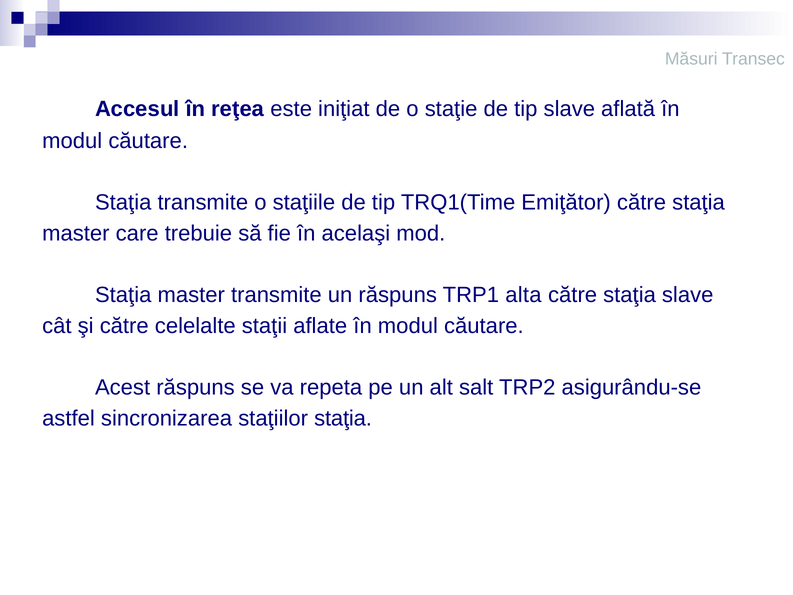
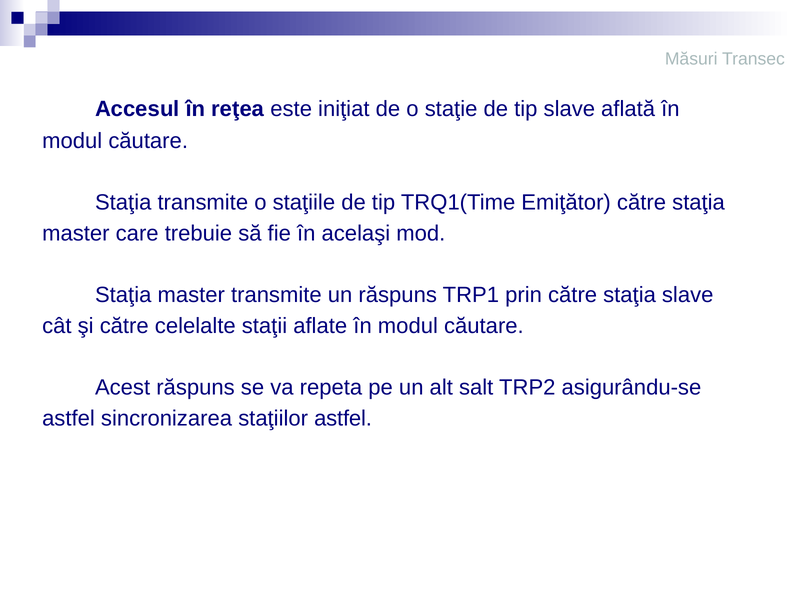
alta: alta -> prin
staţiilor staţia: staţia -> astfel
